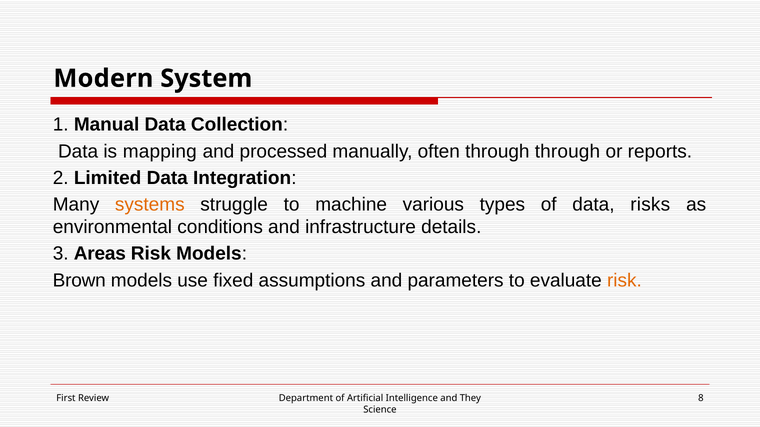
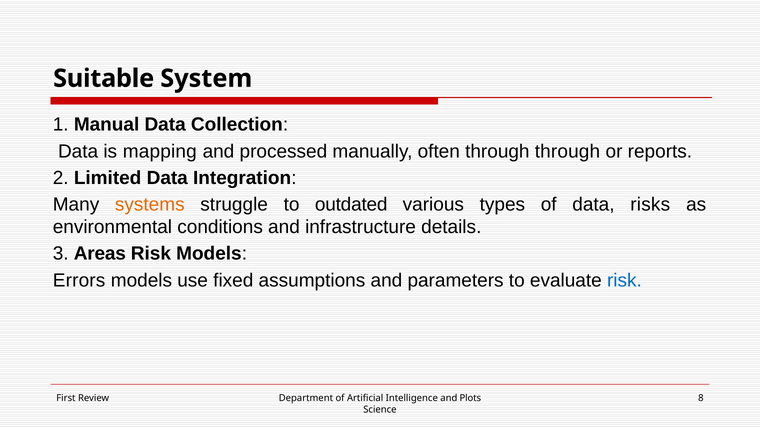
Modern: Modern -> Suitable
machine: machine -> outdated
Brown: Brown -> Errors
risk at (624, 281) colour: orange -> blue
They: They -> Plots
